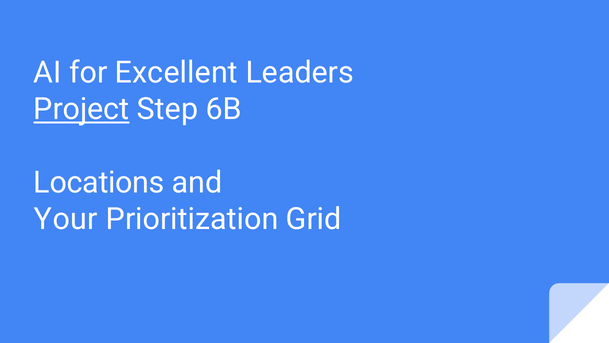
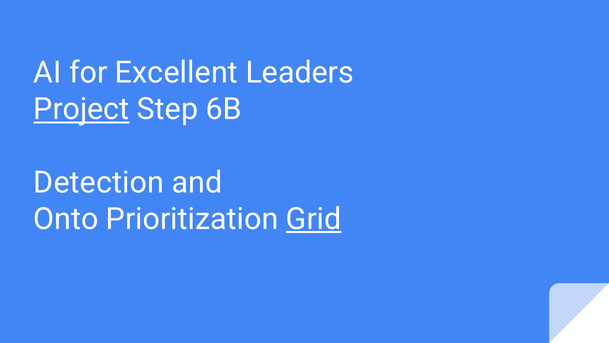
Locations: Locations -> Detection
Your: Your -> Onto
Grid underline: none -> present
